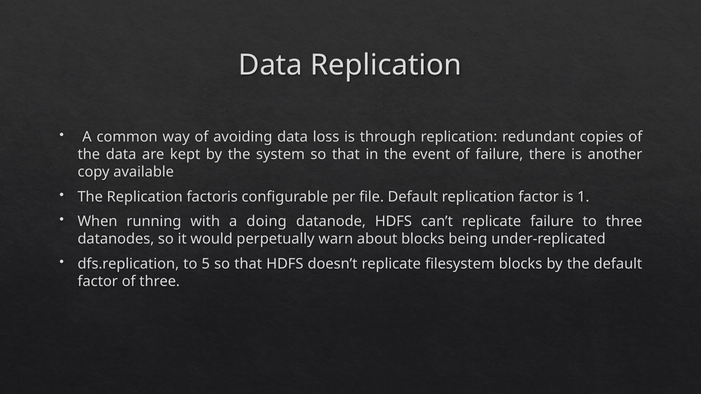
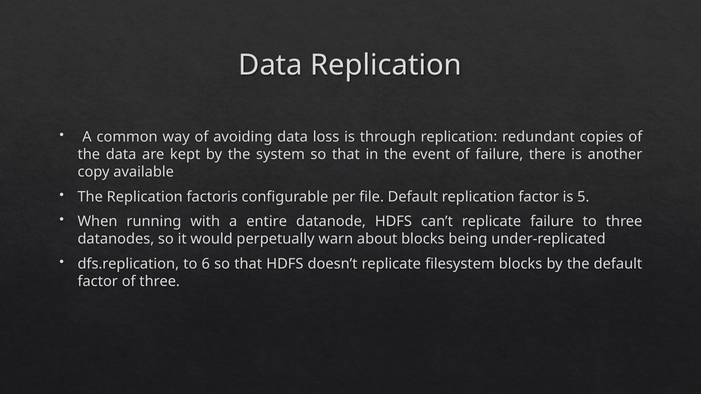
1: 1 -> 5
doing: doing -> entire
5: 5 -> 6
